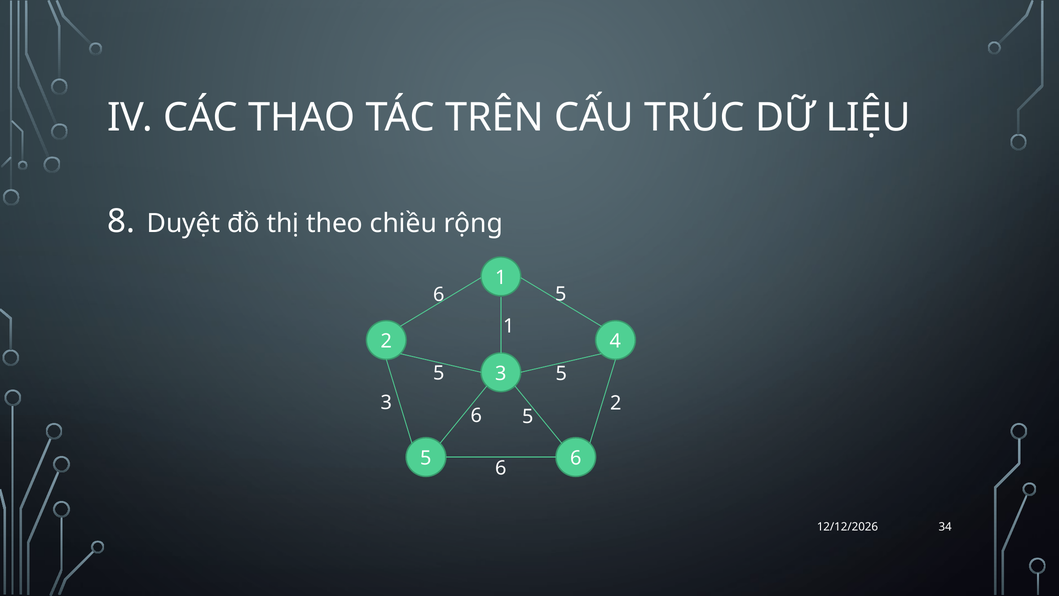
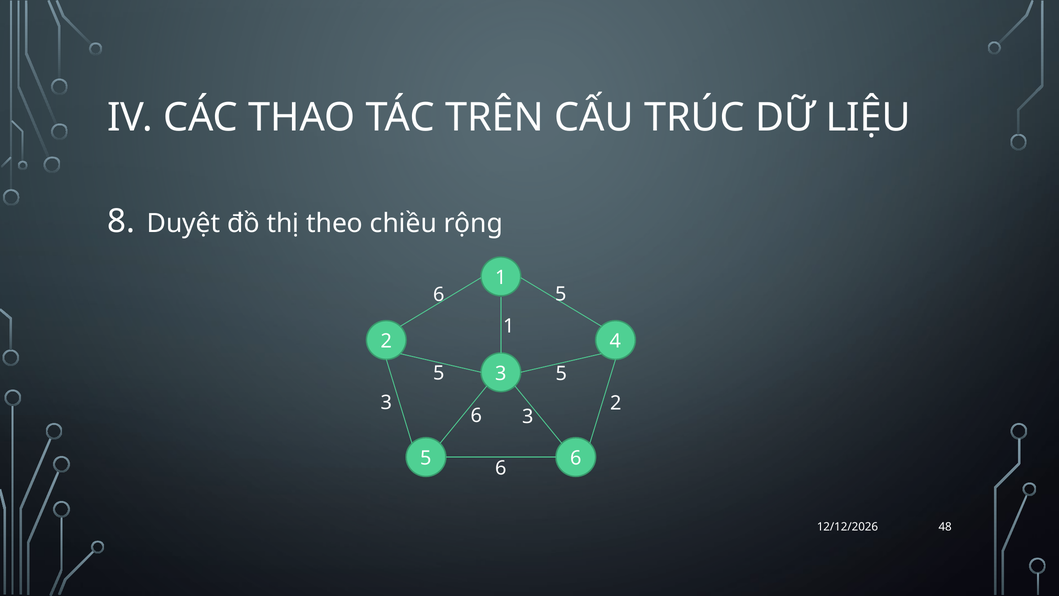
5 at (528, 417): 5 -> 3
34: 34 -> 48
